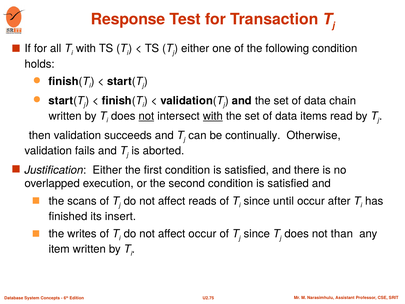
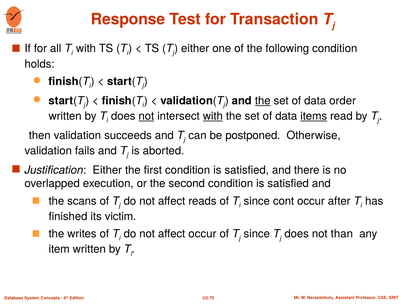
the at (263, 101) underline: none -> present
chain: chain -> order
items underline: none -> present
continually: continually -> postponed
until: until -> cont
insert: insert -> victim
